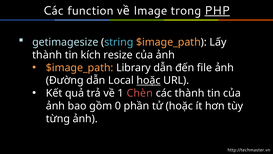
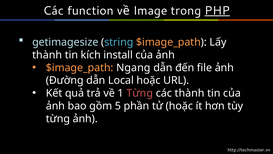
resize: resize -> install
Library: Library -> Ngang
hoặc at (149, 80) underline: present -> none
1 Chèn: Chèn -> Từng
0: 0 -> 5
